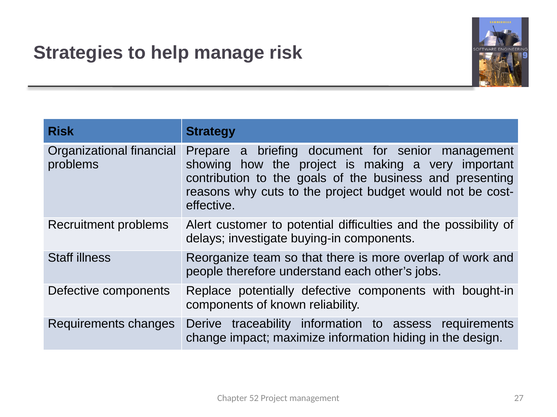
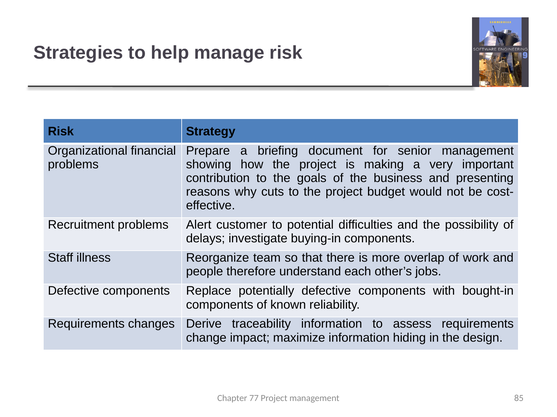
52: 52 -> 77
27: 27 -> 85
